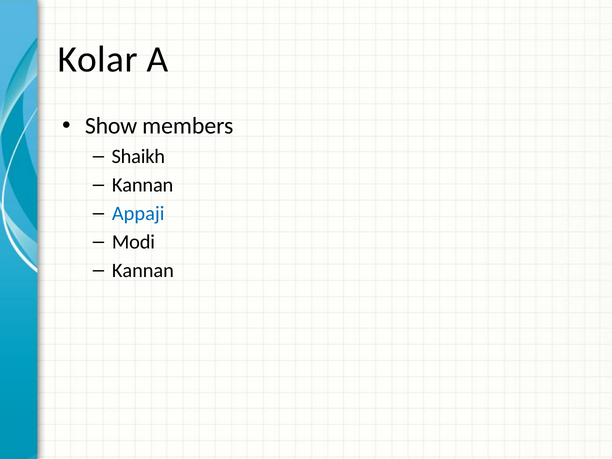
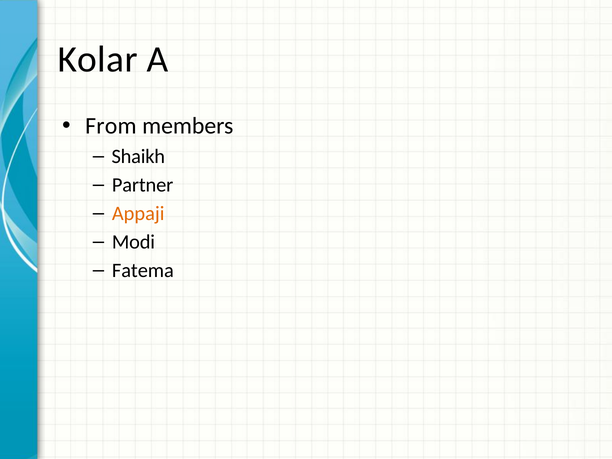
Show: Show -> From
Kannan at (143, 185): Kannan -> Partner
Appaji colour: blue -> orange
Kannan at (143, 271): Kannan -> Fatema
